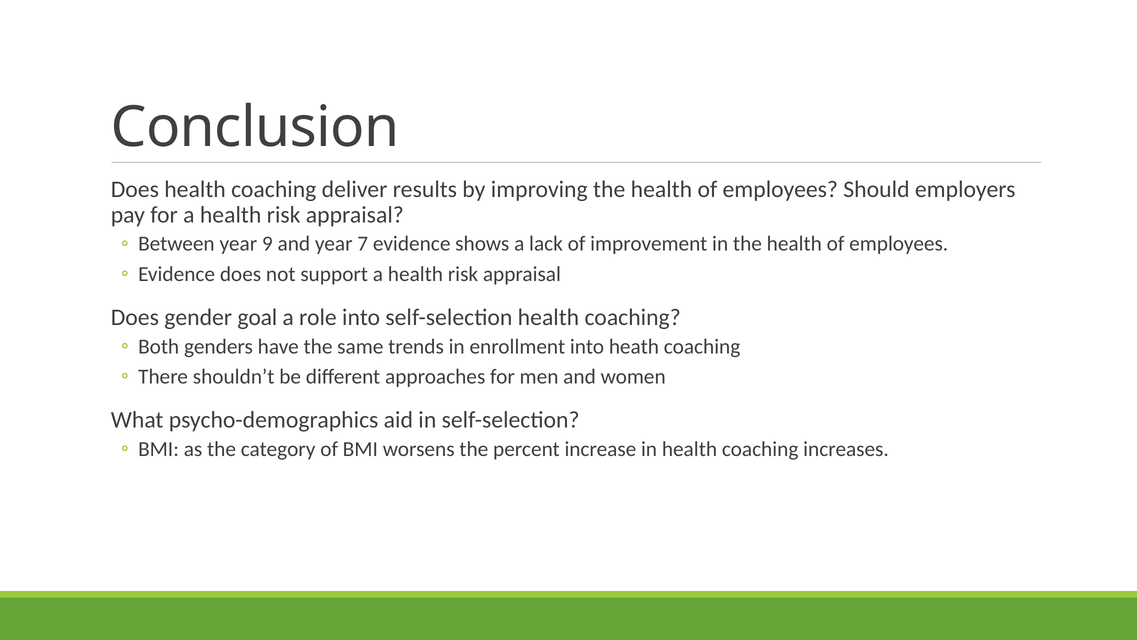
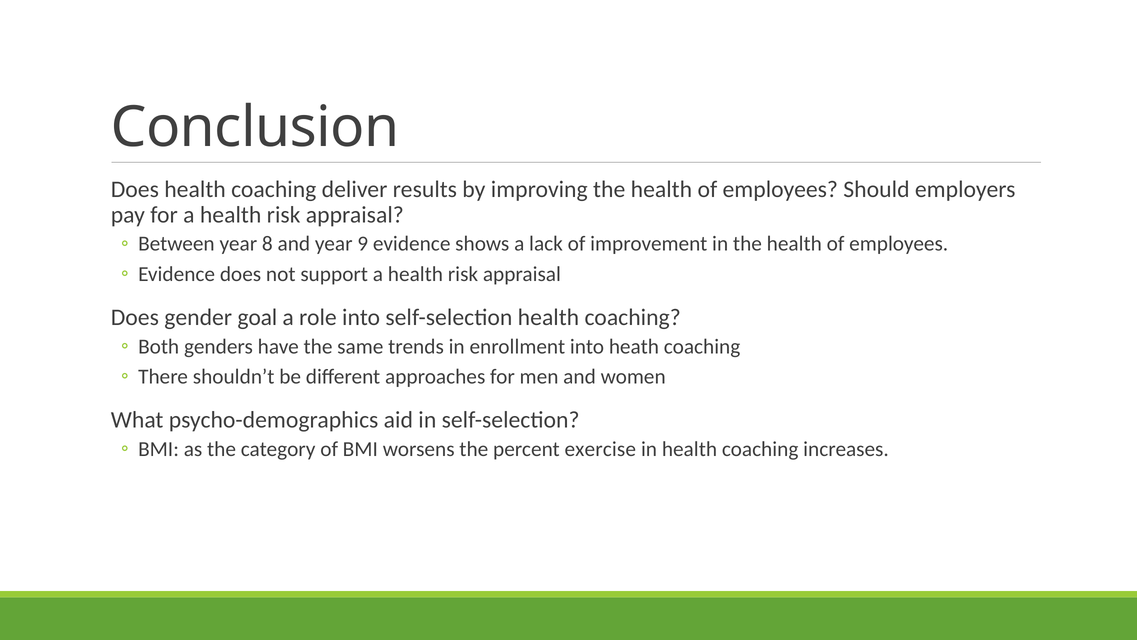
9: 9 -> 8
7: 7 -> 9
increase: increase -> exercise
